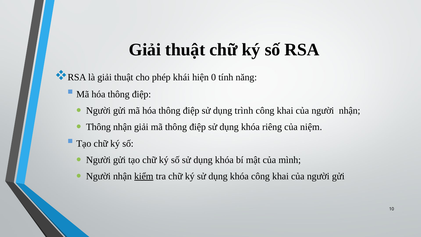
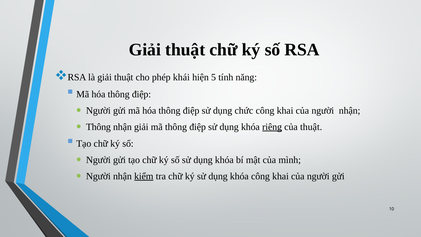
0: 0 -> 5
trình: trình -> chức
riêng underline: none -> present
của niệm: niệm -> thuật
